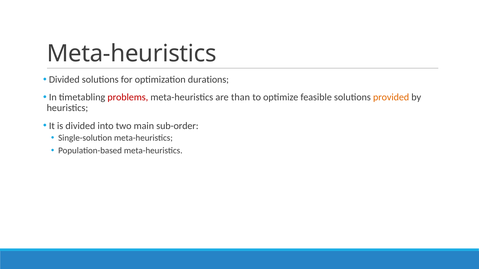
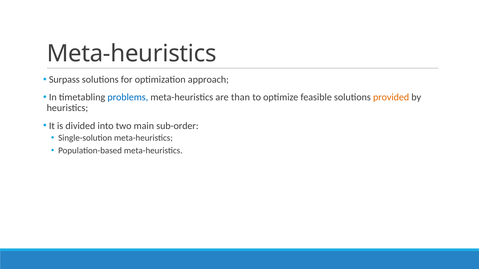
Divided at (64, 80): Divided -> Surpass
durations: durations -> approach
problems colour: red -> blue
